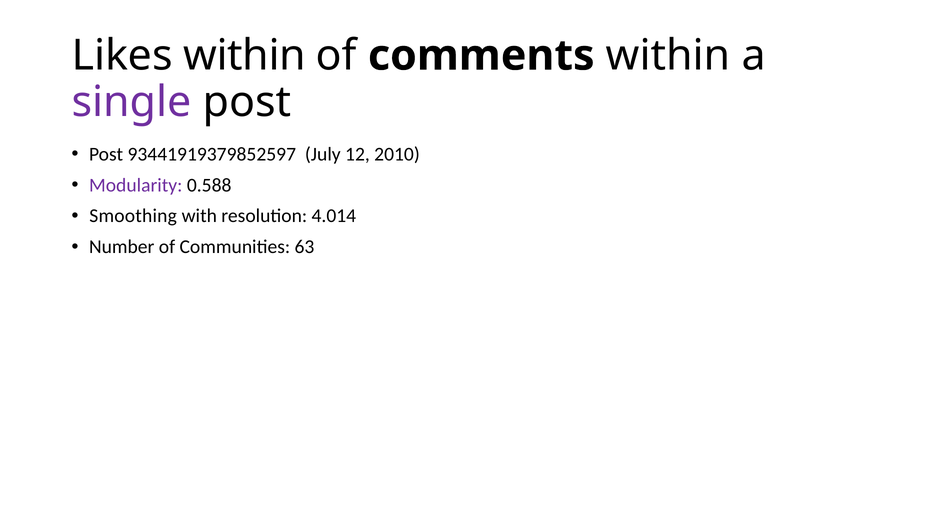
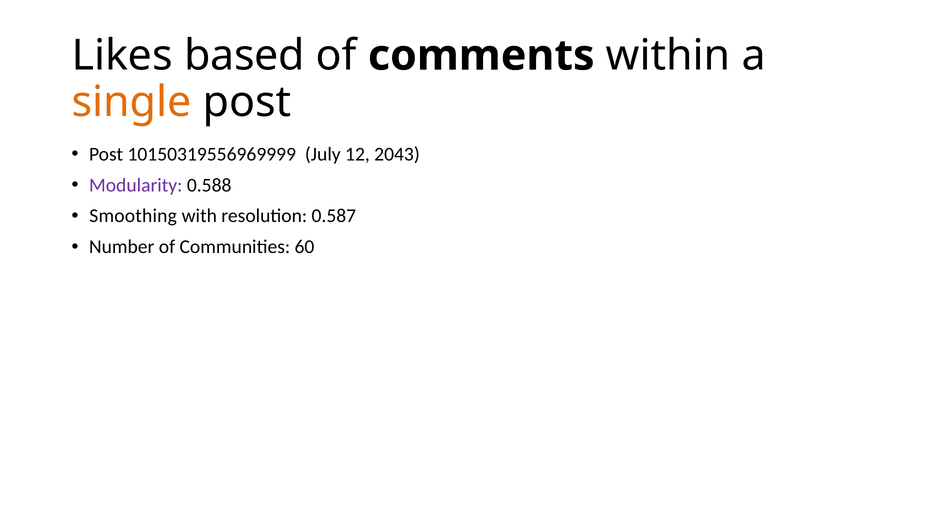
Likes within: within -> based
single colour: purple -> orange
93441919379852597: 93441919379852597 -> 10150319556969999
2010: 2010 -> 2043
4.014: 4.014 -> 0.587
63: 63 -> 60
